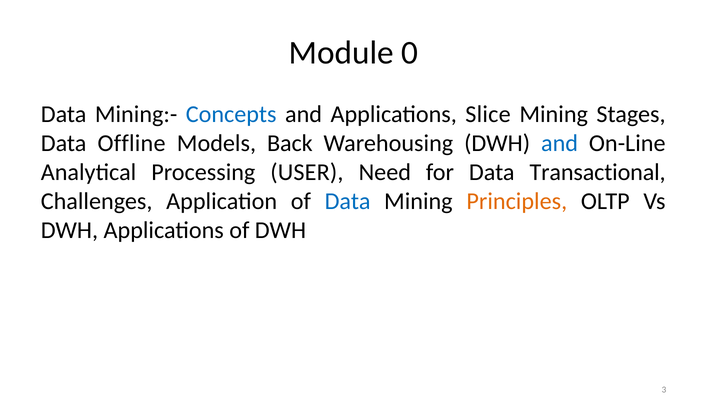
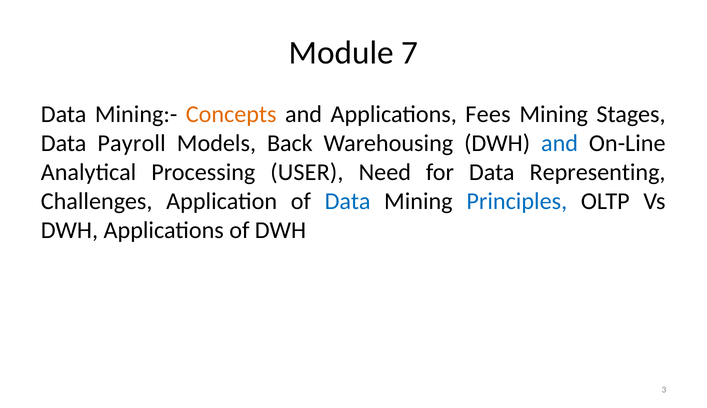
0: 0 -> 7
Concepts colour: blue -> orange
Slice: Slice -> Fees
Offline: Offline -> Payroll
Transactional: Transactional -> Representing
Principles colour: orange -> blue
